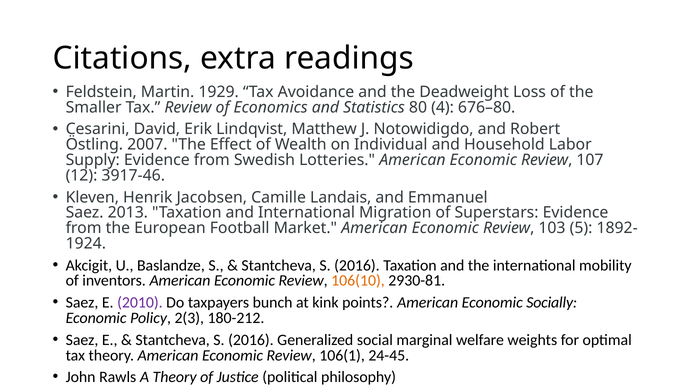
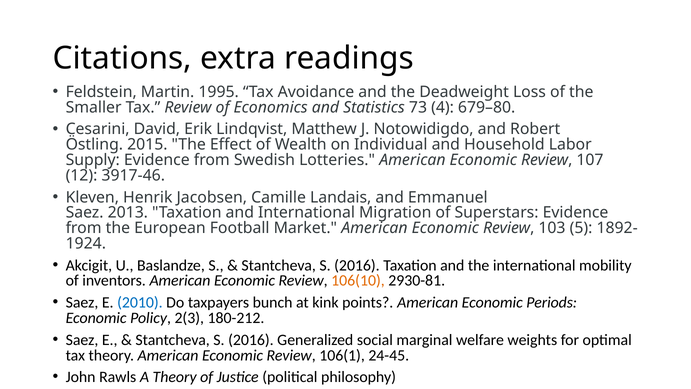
1929: 1929 -> 1995
80: 80 -> 73
676–80: 676–80 -> 679–80
2007: 2007 -> 2015
2010 colour: purple -> blue
Socially: Socially -> Periods
